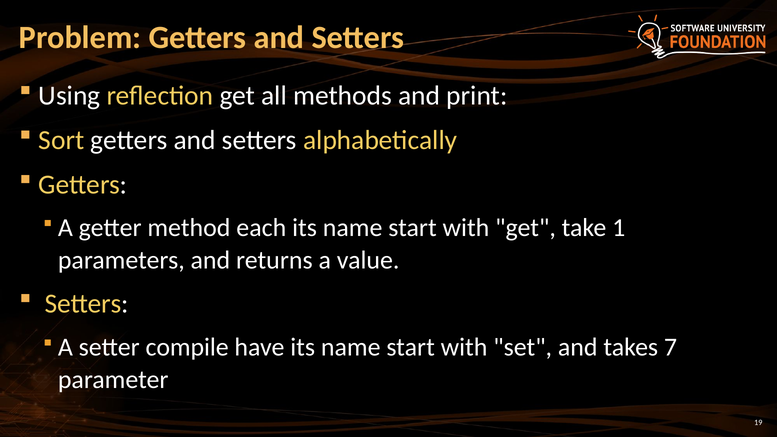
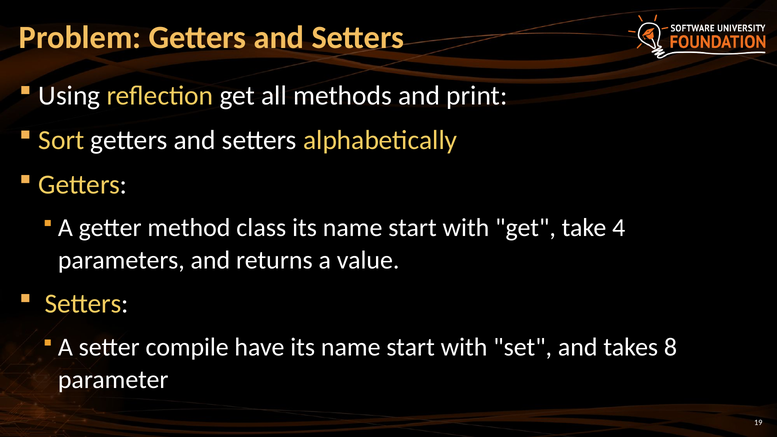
each: each -> class
1: 1 -> 4
7: 7 -> 8
